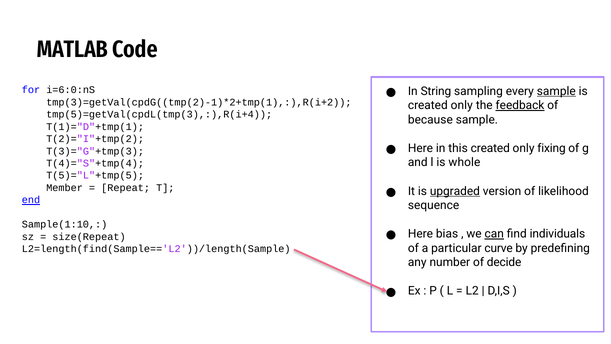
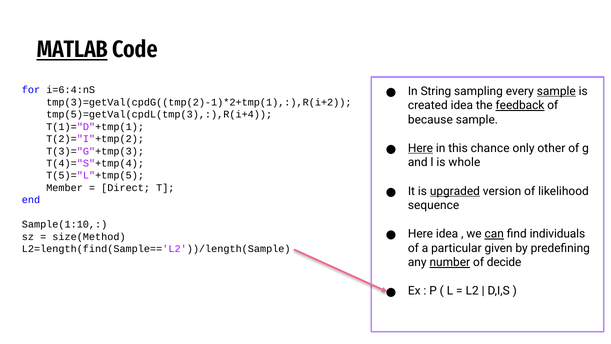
MATLAB underline: none -> present
i=6:0:nS: i=6:0:nS -> i=6:4:nS
only at (462, 105): only -> idea
Here at (420, 148) underline: none -> present
this created: created -> chance
fixing: fixing -> other
Repeat: Repeat -> Direct
end underline: present -> none
Here bias: bias -> idea
size(Repeat: size(Repeat -> size(Method
curve: curve -> given
number underline: none -> present
